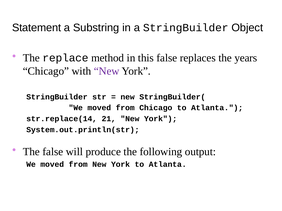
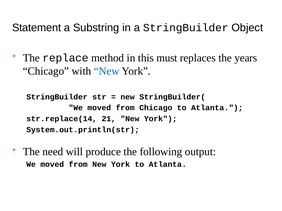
this false: false -> must
New at (107, 71) colour: purple -> blue
The false: false -> need
